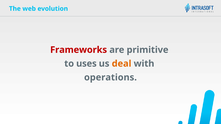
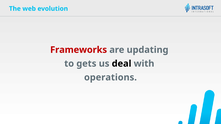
primitive: primitive -> updating
uses: uses -> gets
deal colour: orange -> black
